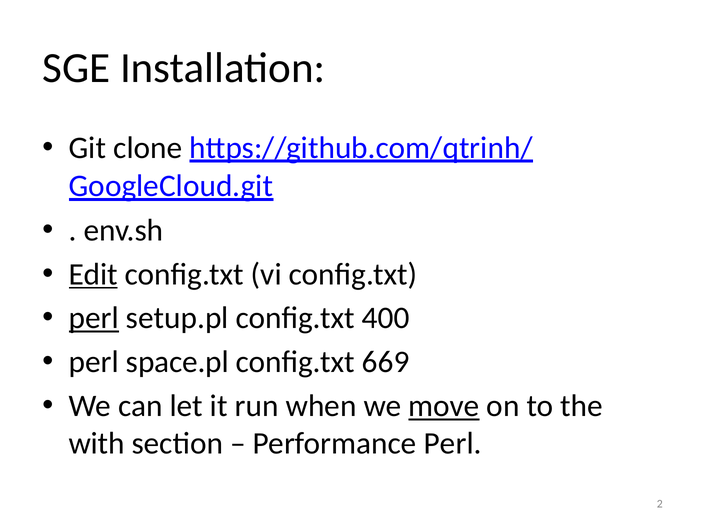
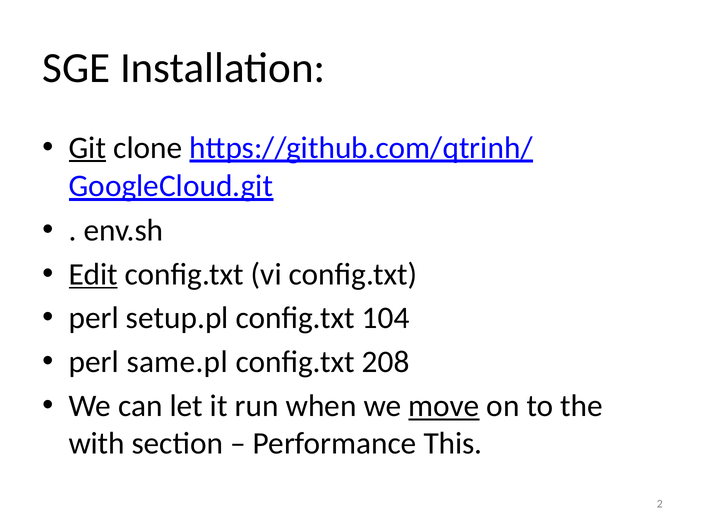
Git underline: none -> present
perl at (94, 319) underline: present -> none
400: 400 -> 104
space.pl: space.pl -> same.pl
669: 669 -> 208
Performance Perl: Perl -> This
